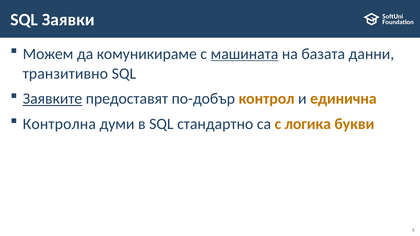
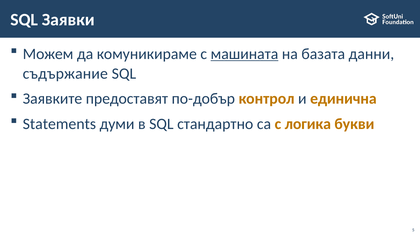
транзитивно: транзитивно -> съдържание
Заявките underline: present -> none
Контролна: Контролна -> Statements
